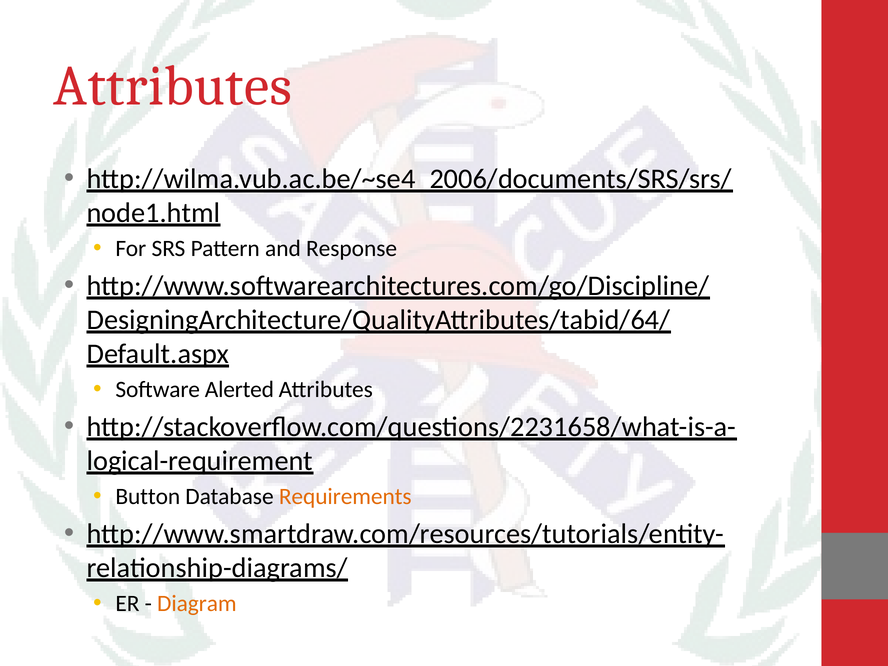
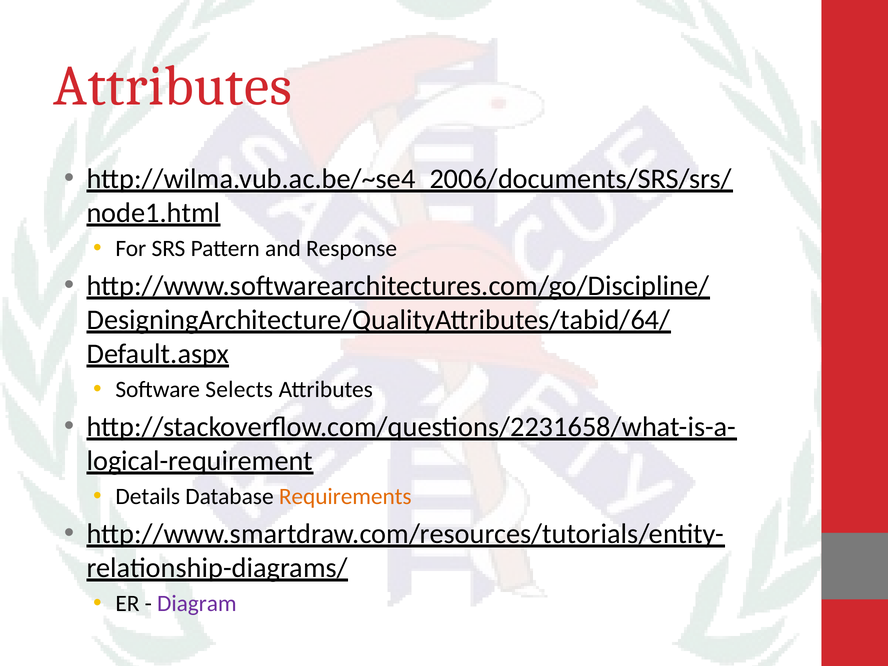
Alerted: Alerted -> Selects
Button: Button -> Details
Diagram colour: orange -> purple
